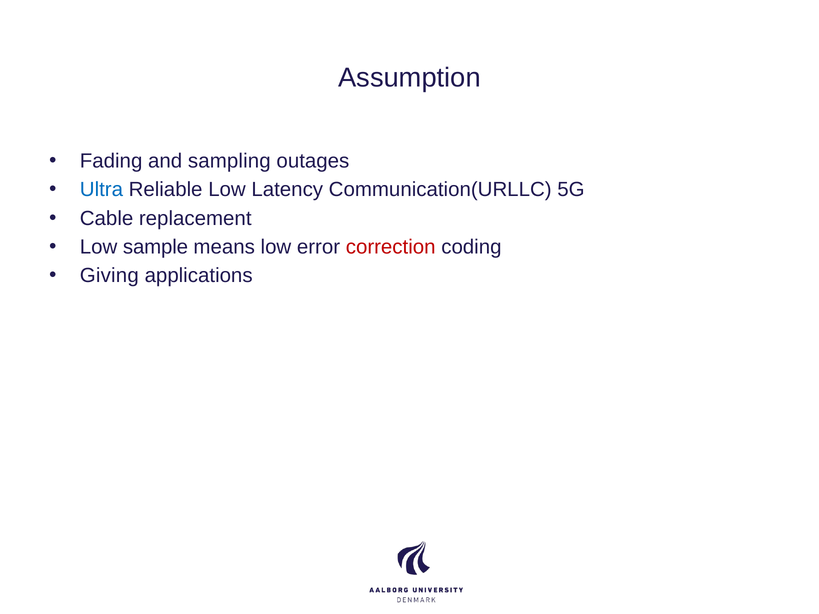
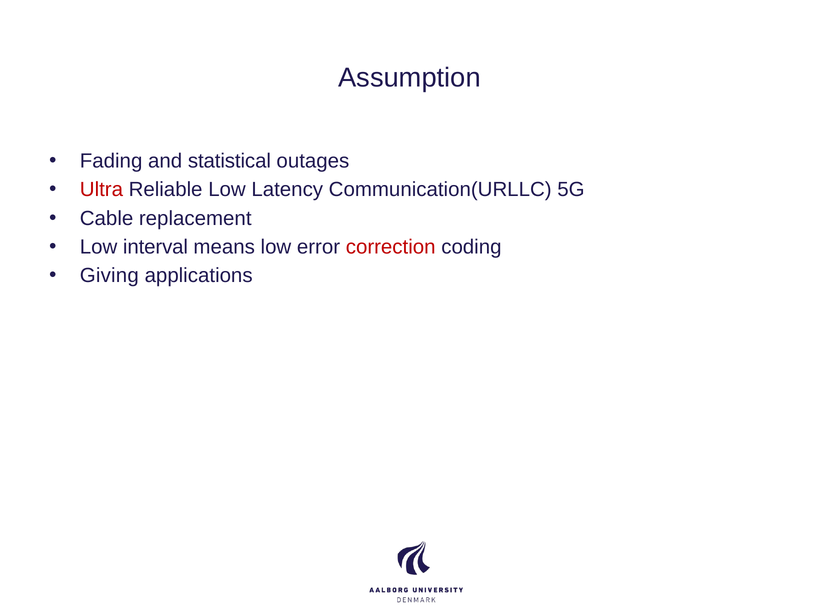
sampling: sampling -> statistical
Ultra colour: blue -> red
sample: sample -> interval
